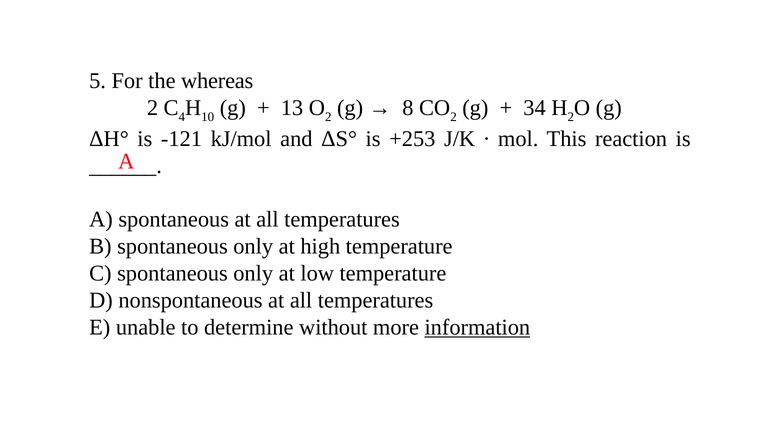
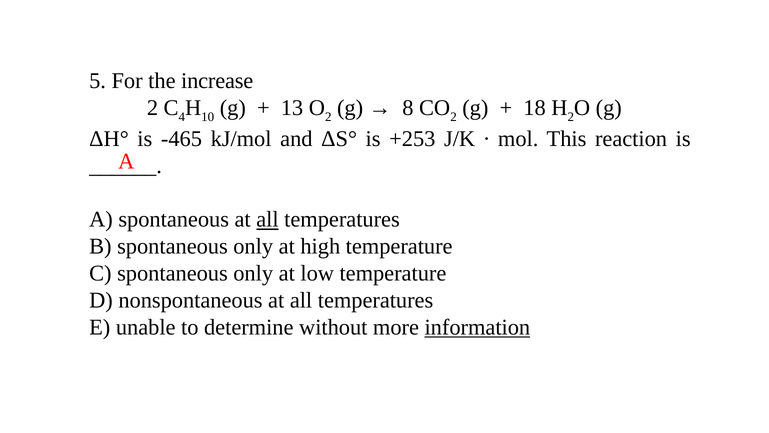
whereas: whereas -> increase
34: 34 -> 18
-121: -121 -> -465
all at (267, 219) underline: none -> present
